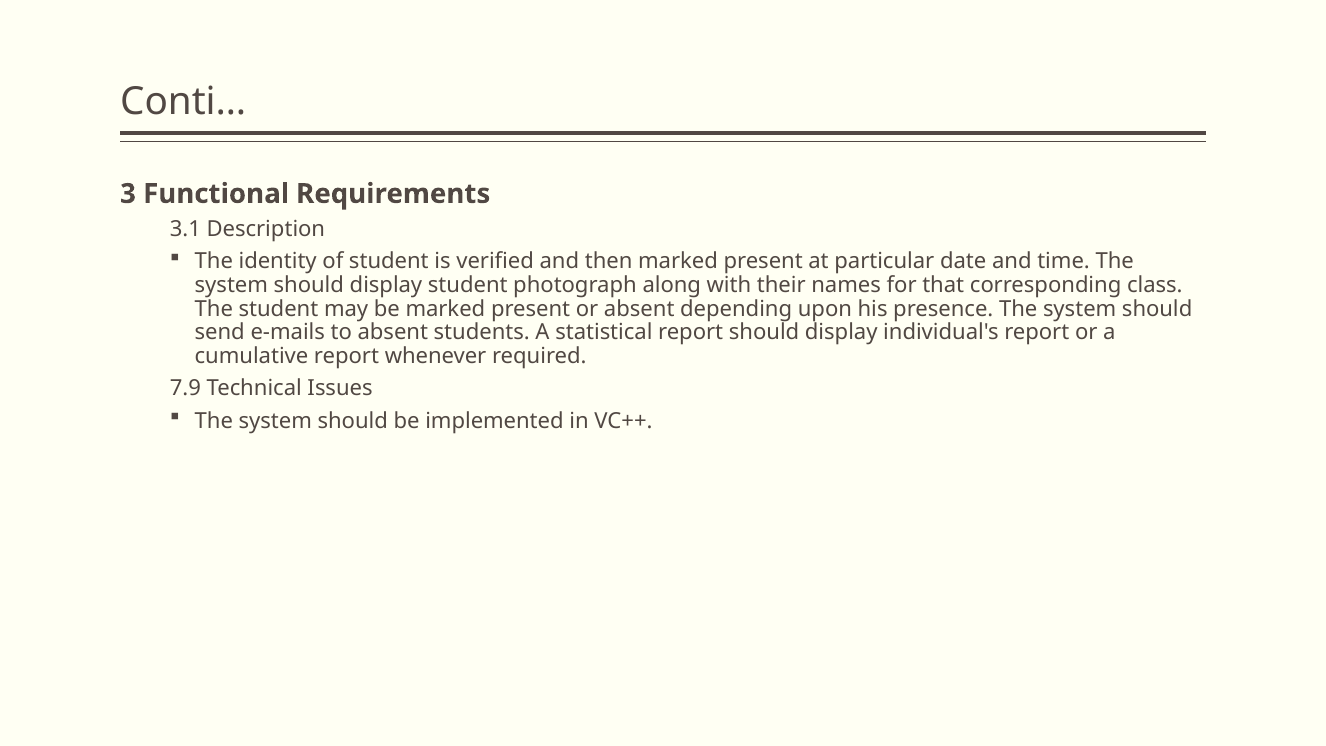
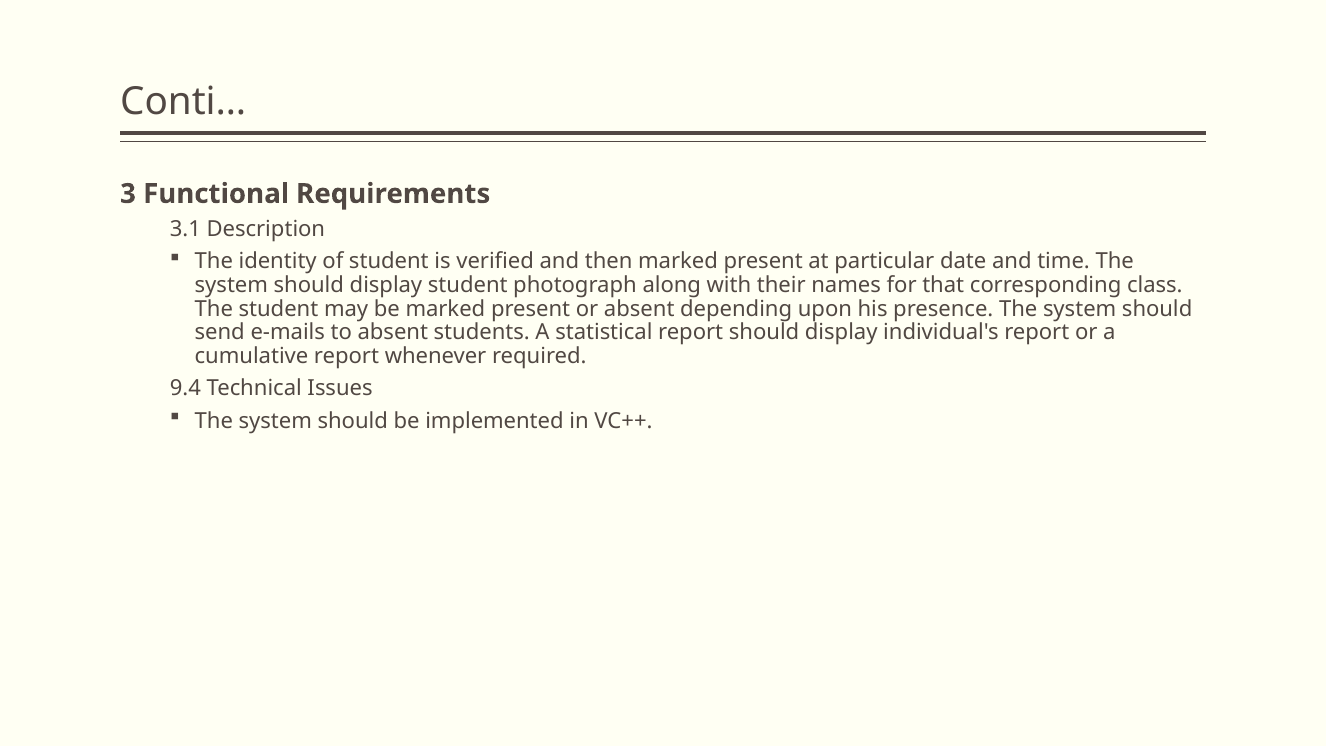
7.9: 7.9 -> 9.4
